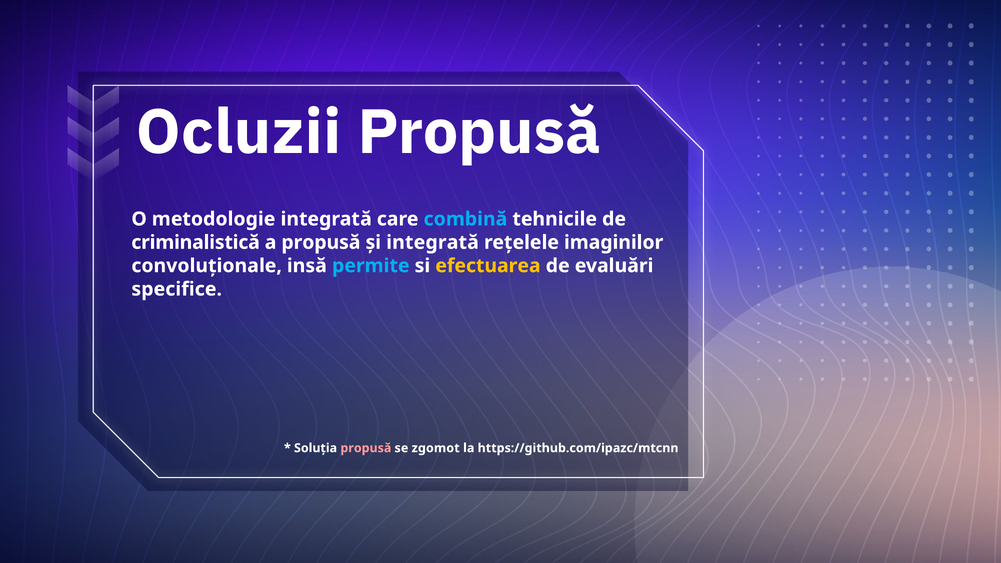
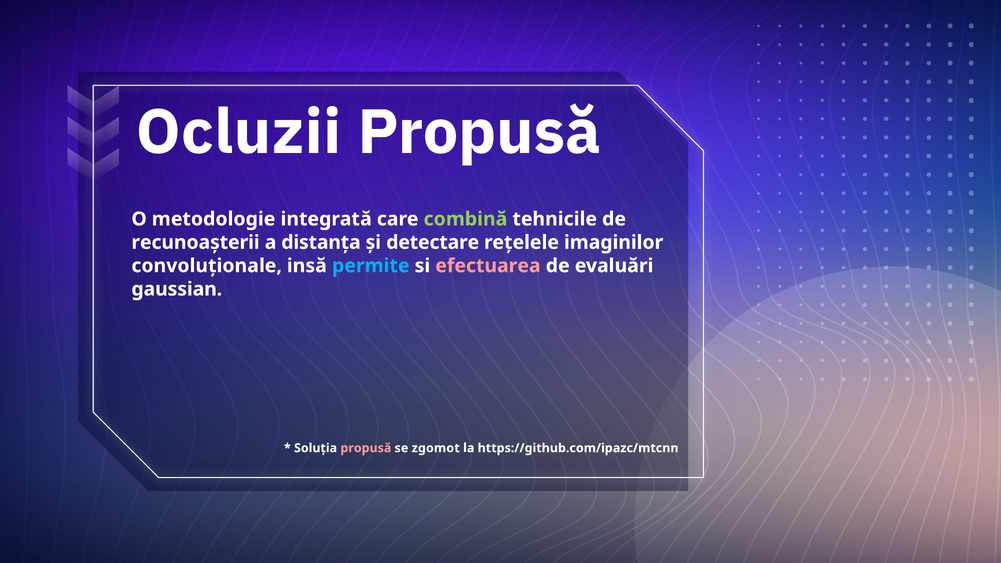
combină colour: light blue -> light green
criminalistică: criminalistică -> recunoașterii
a propusă: propusă -> distanța
și integrată: integrată -> detectare
efectuarea colour: yellow -> pink
specifice: specifice -> gaussian
